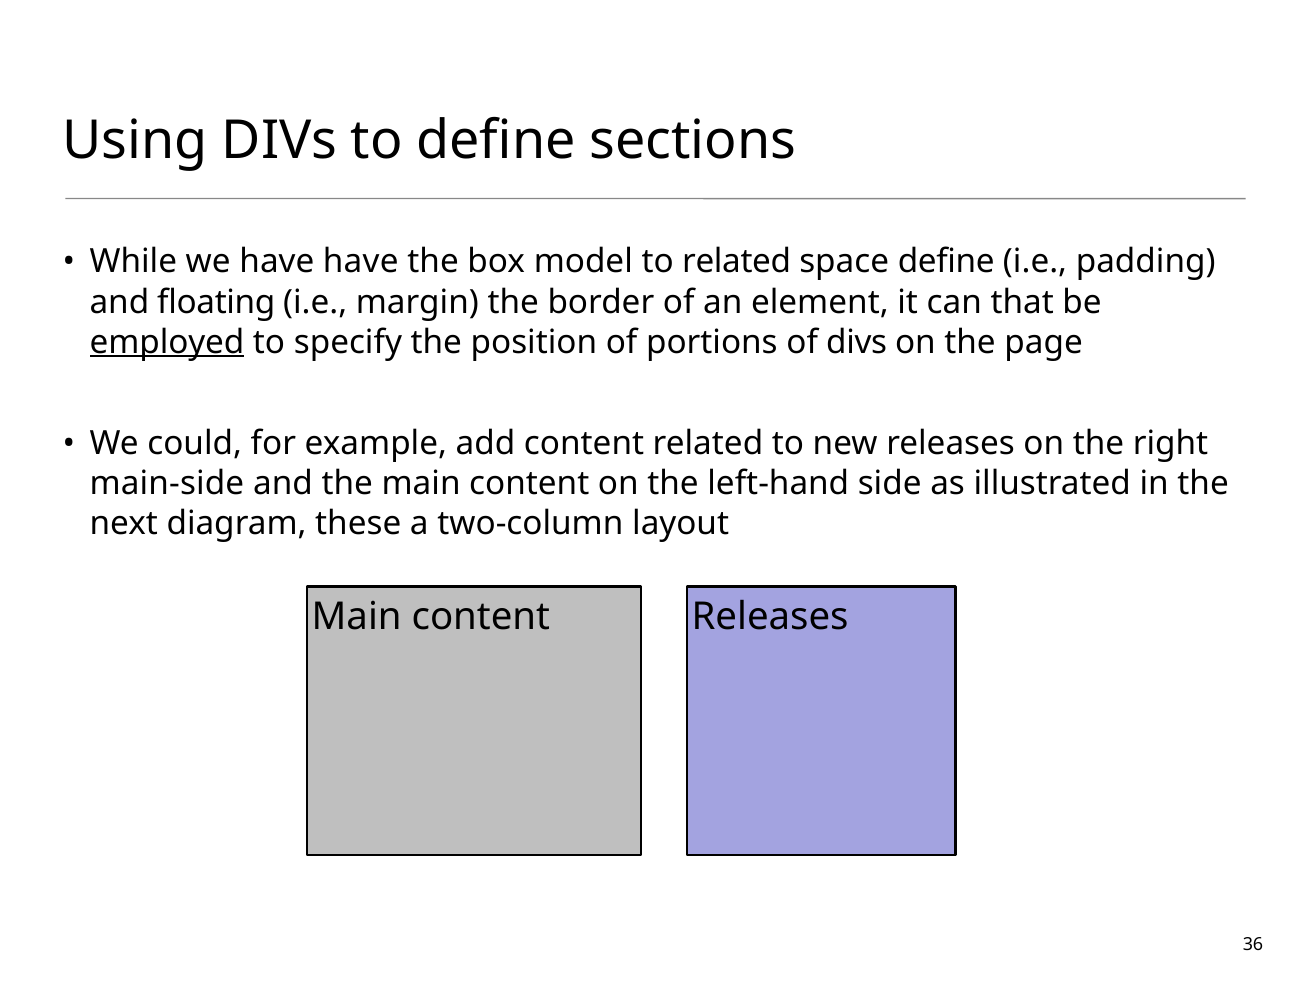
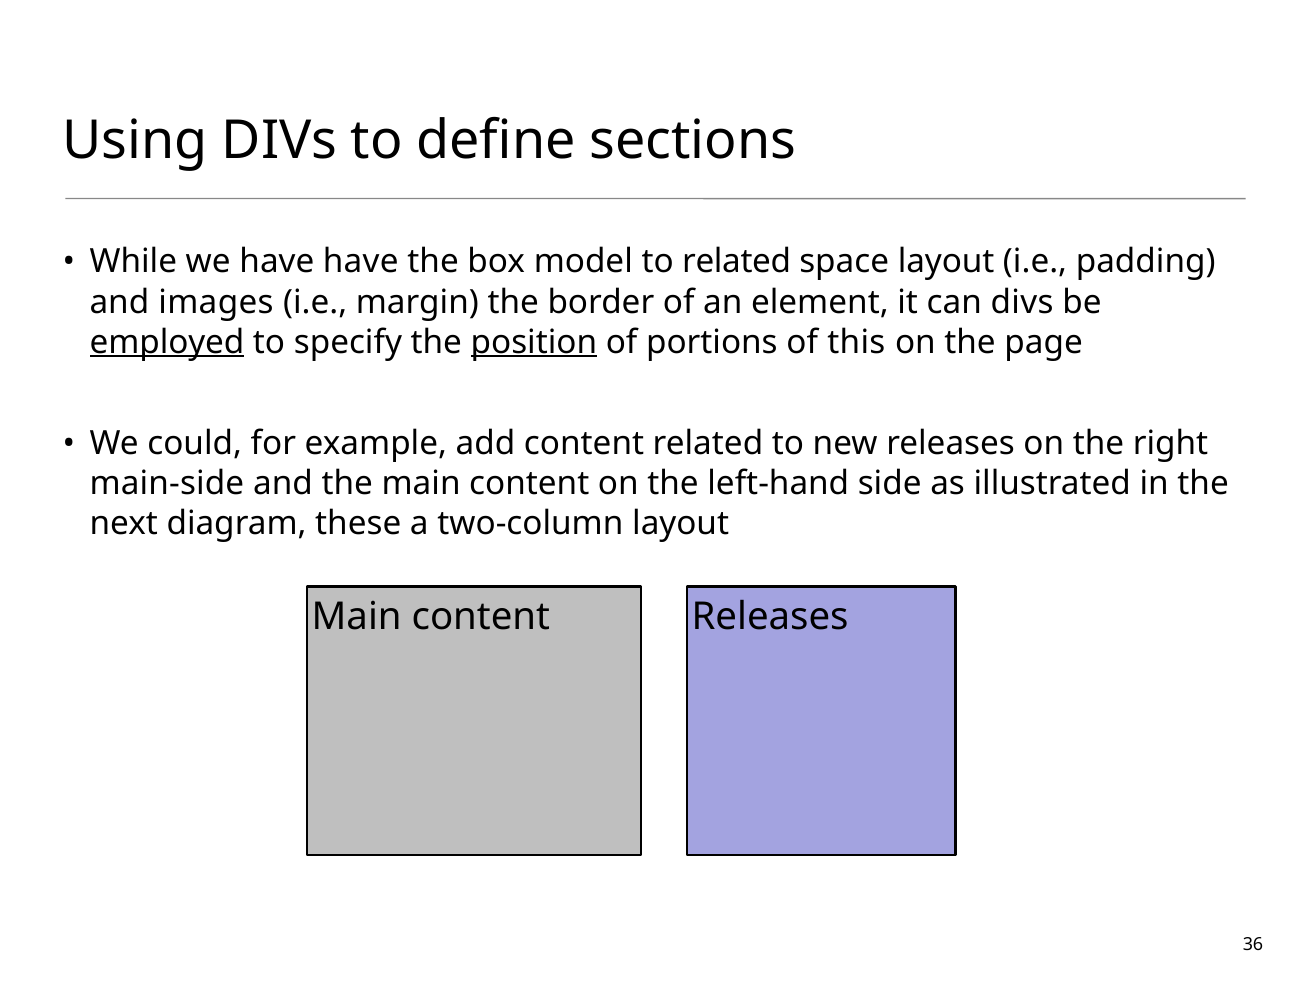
space define: define -> layout
floating: floating -> images
can that: that -> divs
position underline: none -> present
of divs: divs -> this
